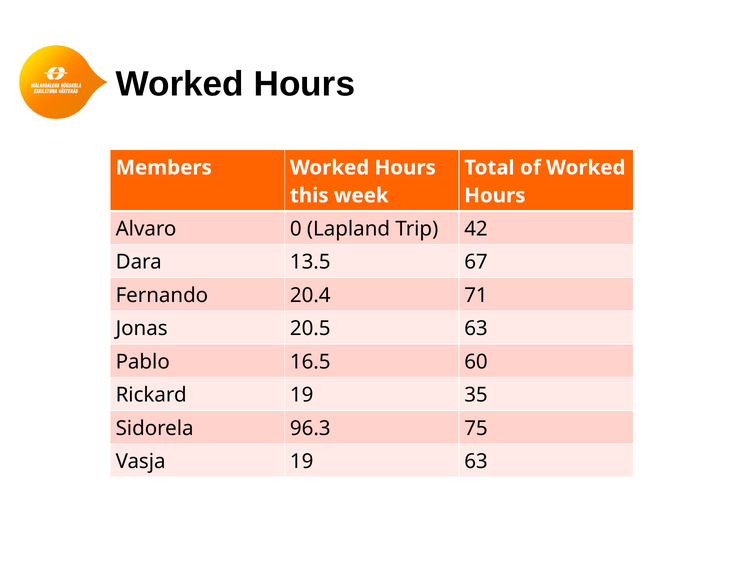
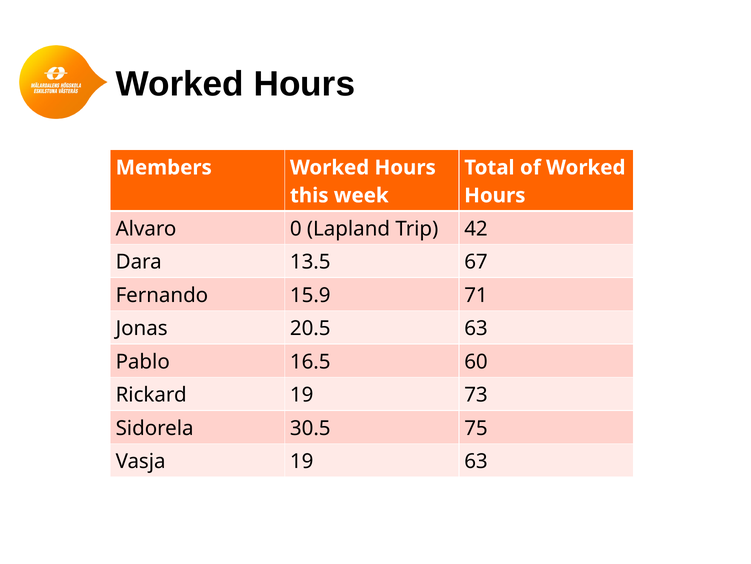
20.4: 20.4 -> 15.9
35: 35 -> 73
96.3: 96.3 -> 30.5
